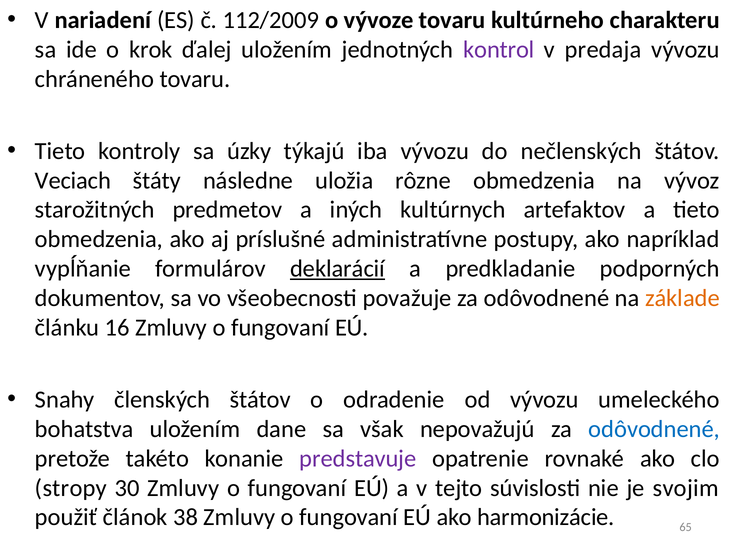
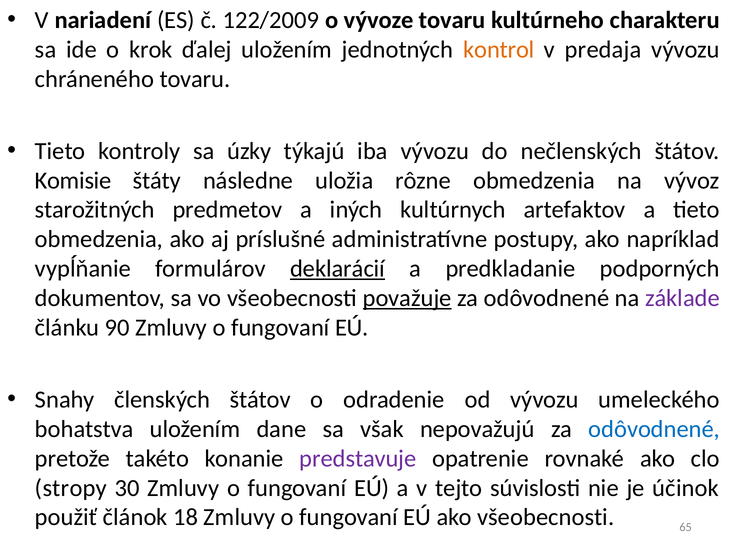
112/2009: 112/2009 -> 122/2009
kontrol colour: purple -> orange
Veciach: Veciach -> Komisie
považuje underline: none -> present
základe colour: orange -> purple
16: 16 -> 90
svojim: svojim -> účinok
38: 38 -> 18
ako harmonizácie: harmonizácie -> všeobecnosti
